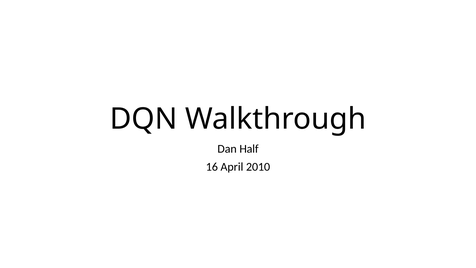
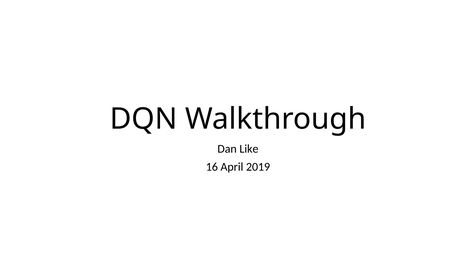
Half: Half -> Like
2010: 2010 -> 2019
